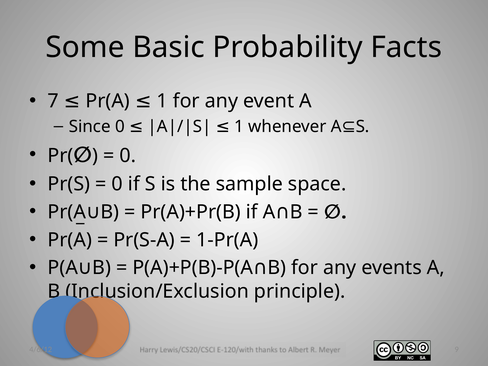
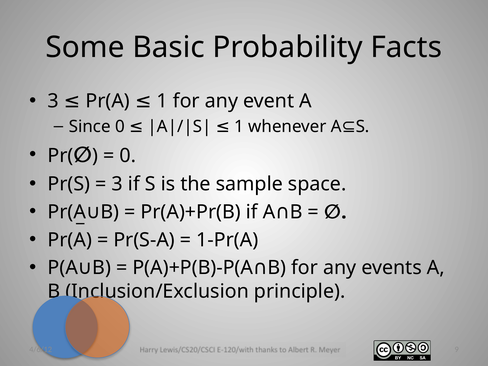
7 at (53, 101): 7 -> 3
0 at (117, 184): 0 -> 3
